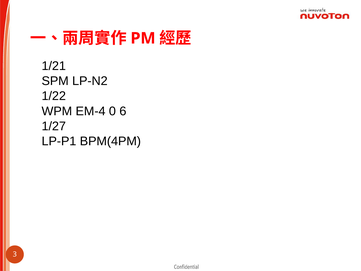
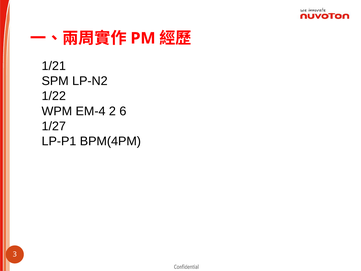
0: 0 -> 2
